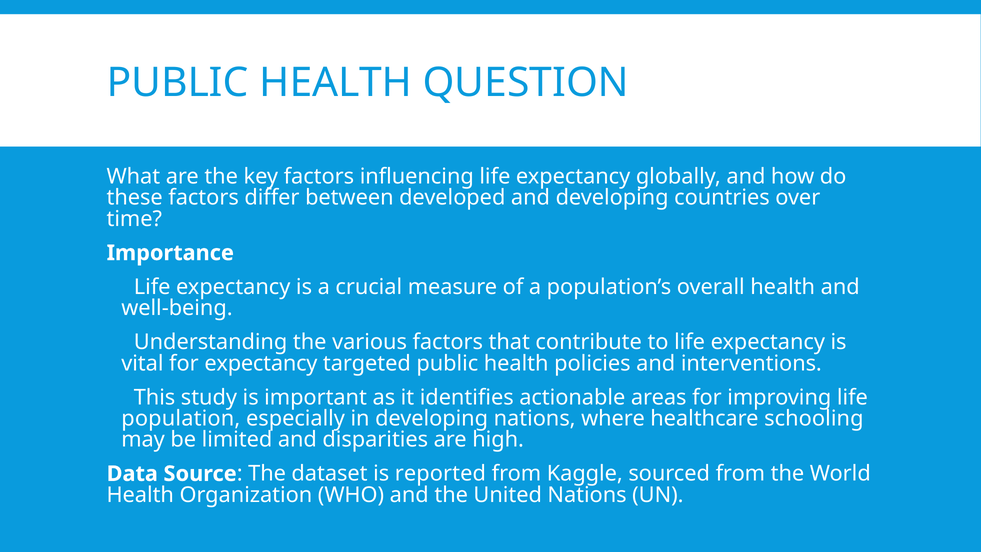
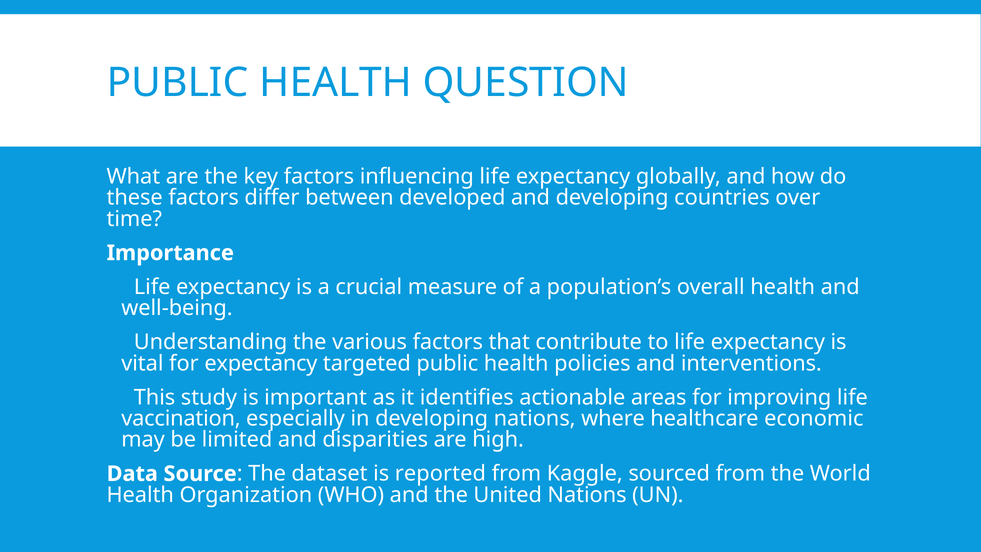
population: population -> vaccination
schooling: schooling -> economic
